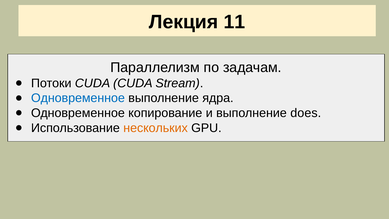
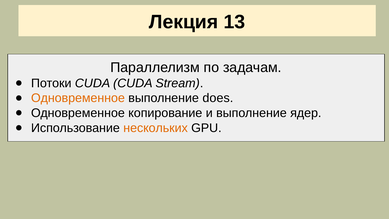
11: 11 -> 13
Одновременное at (78, 98) colour: blue -> orange
ядра: ядра -> does
does: does -> ядер
